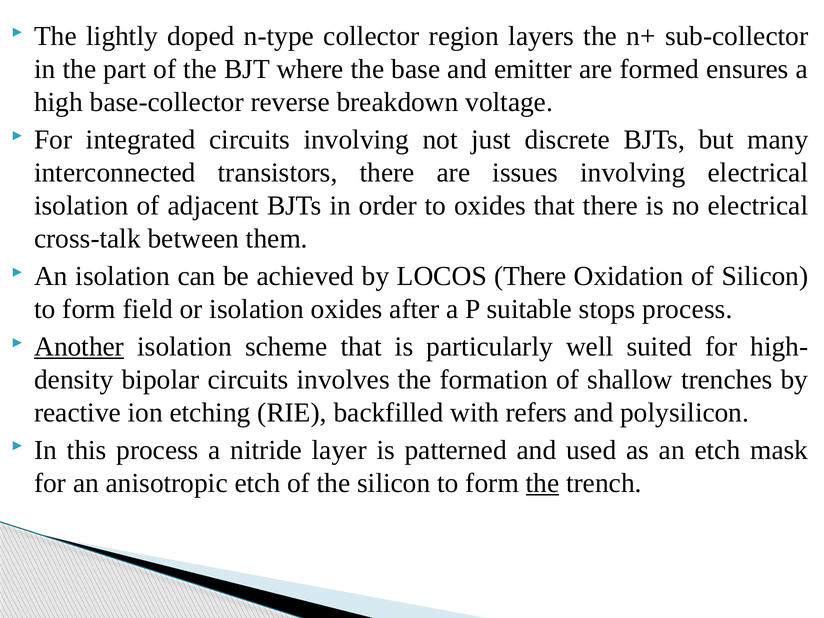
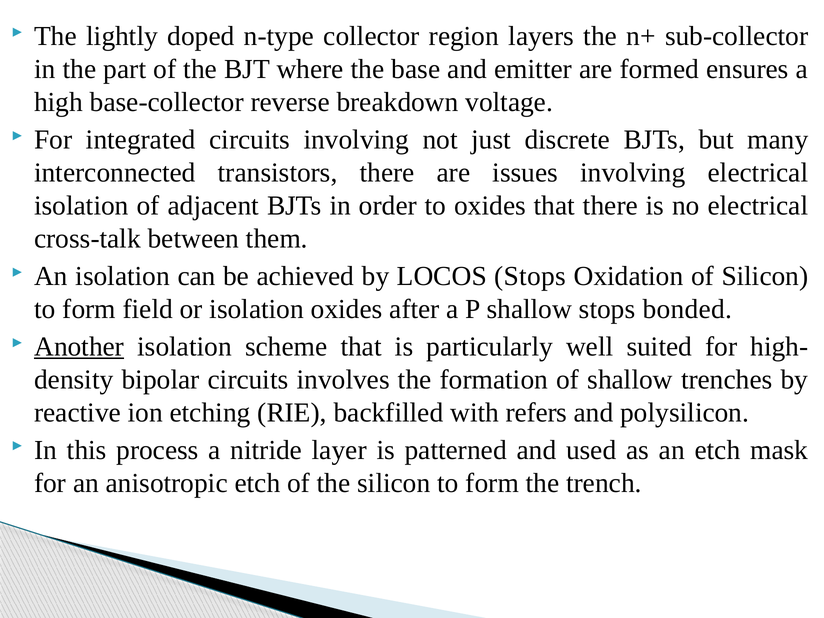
LOCOS There: There -> Stops
P suitable: suitable -> shallow
stops process: process -> bonded
the at (543, 483) underline: present -> none
